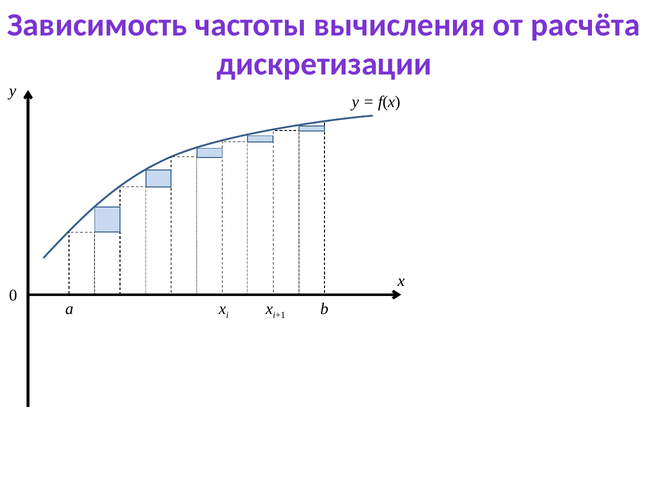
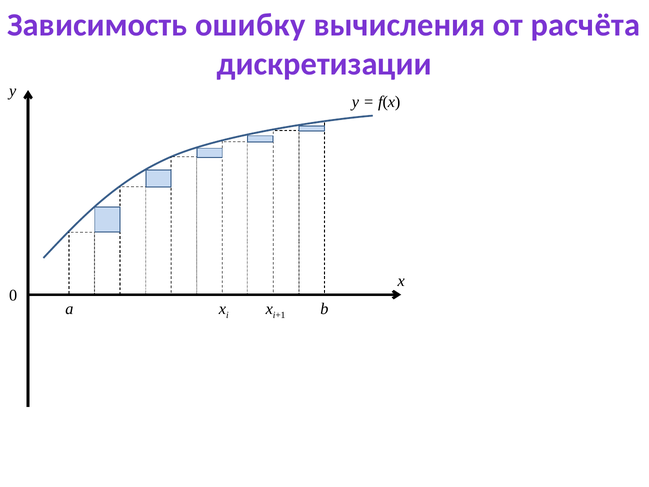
частоты: частоты -> ошибку
